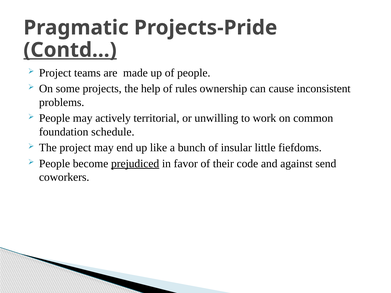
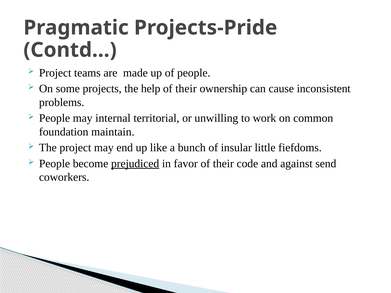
Contd… underline: present -> none
rules at (186, 89): rules -> their
actively: actively -> internal
schedule: schedule -> maintain
